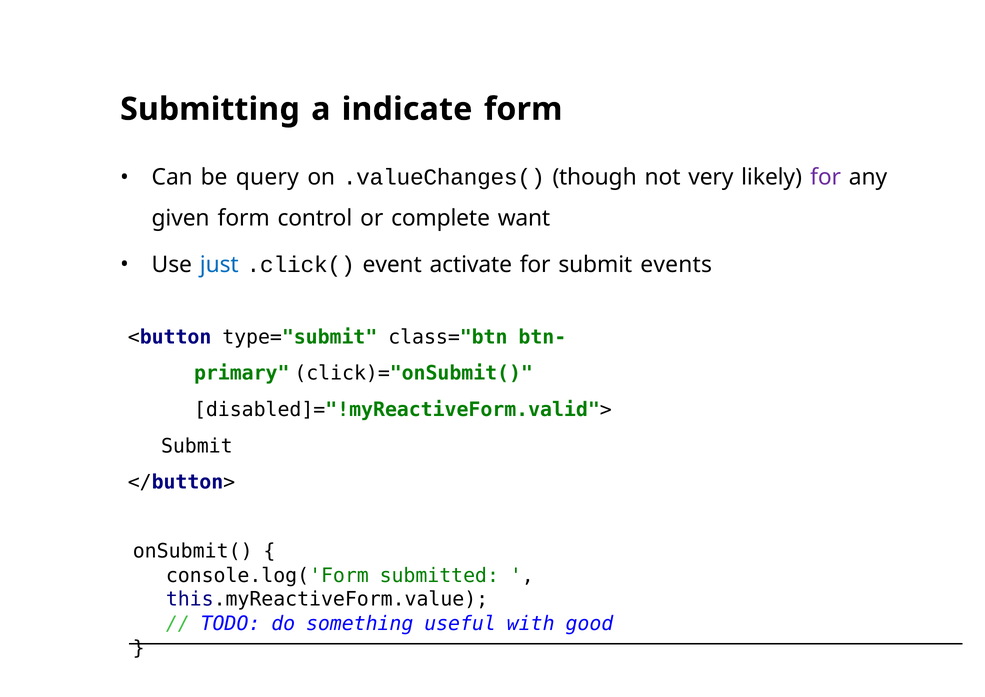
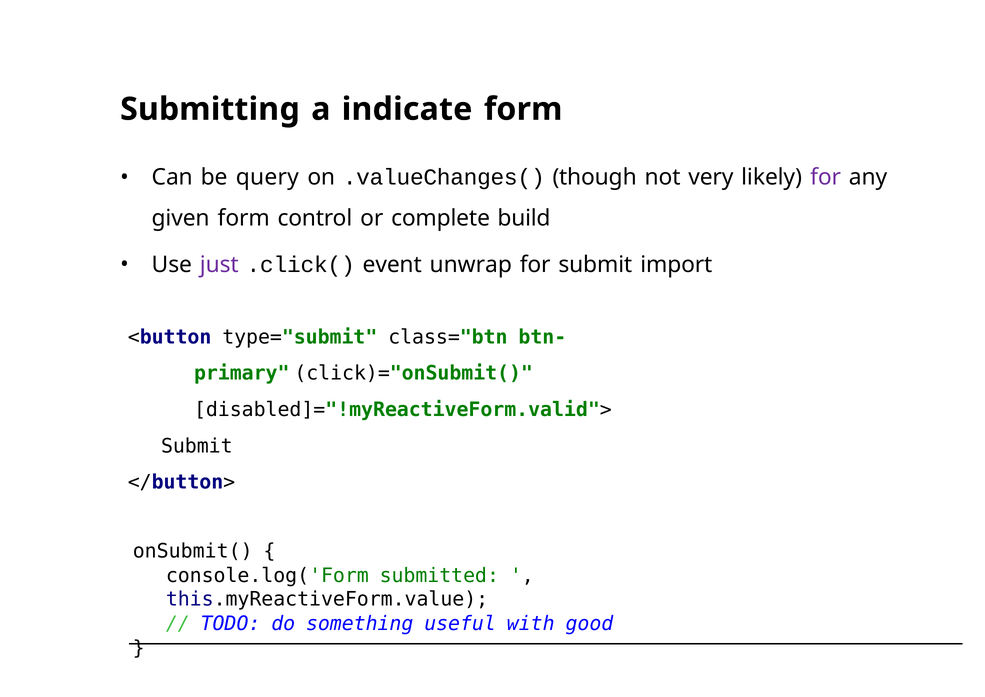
want: want -> build
just colour: blue -> purple
activate: activate -> unwrap
events: events -> import
